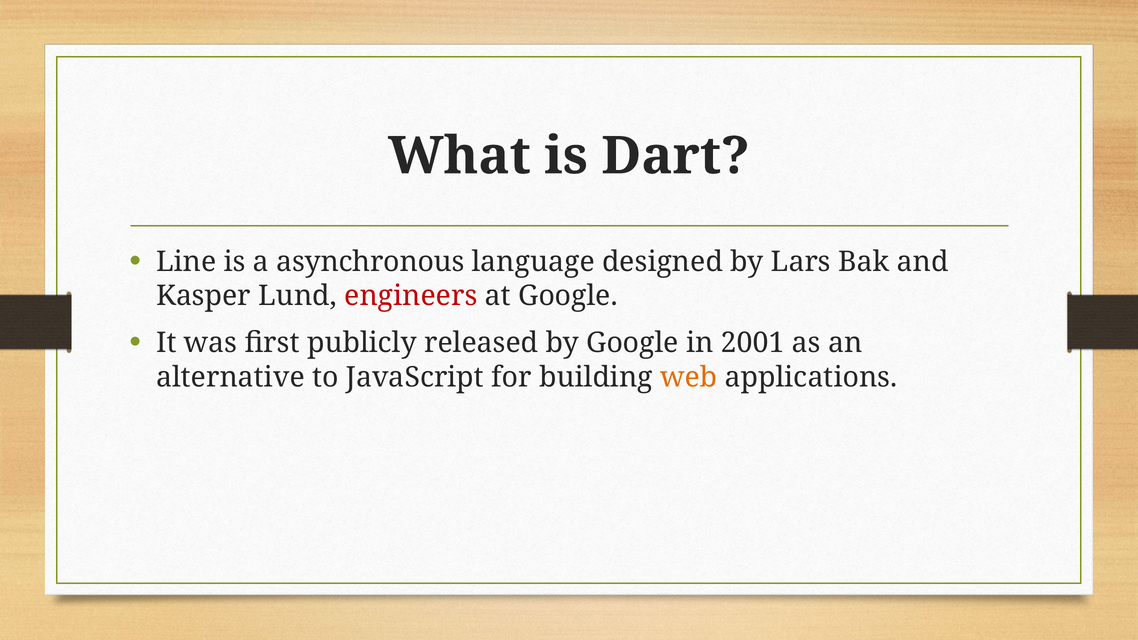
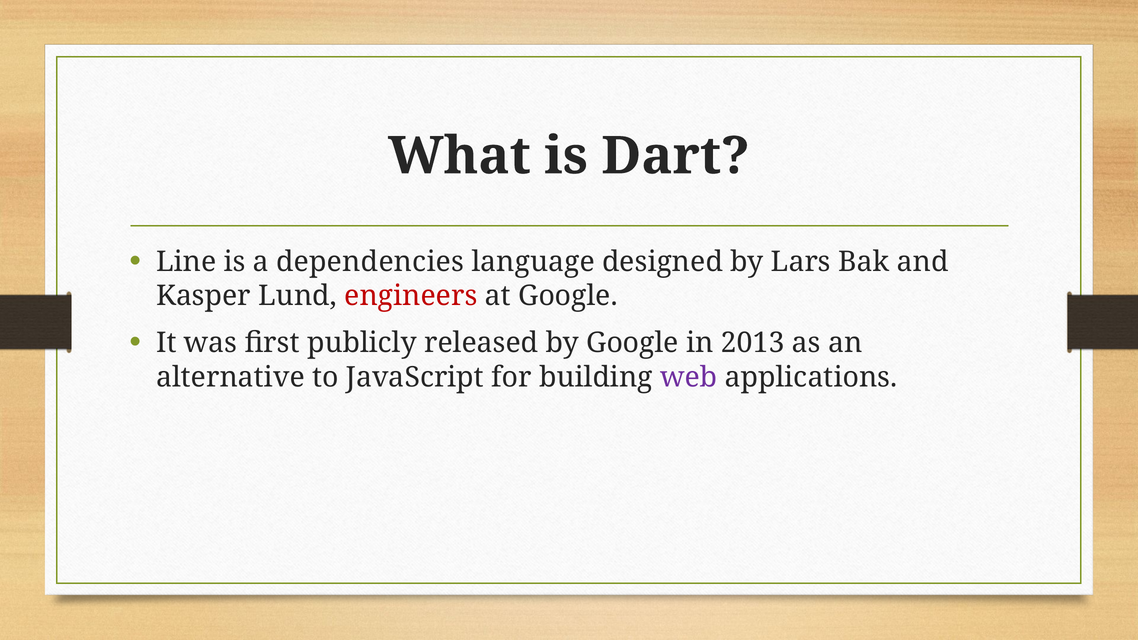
asynchronous: asynchronous -> dependencies
2001: 2001 -> 2013
web colour: orange -> purple
